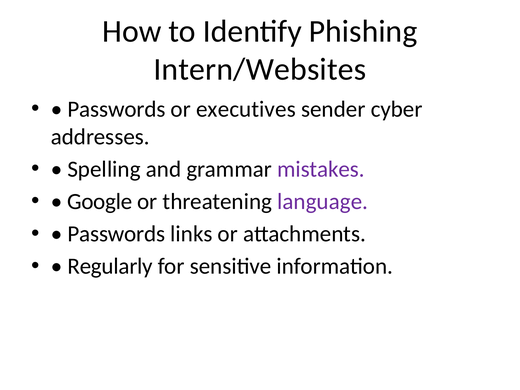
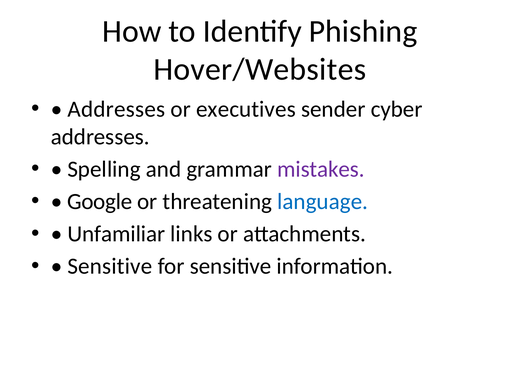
Intern/Websites: Intern/Websites -> Hover/Websites
Passwords at (116, 109): Passwords -> Addresses
language colour: purple -> blue
Passwords at (116, 234): Passwords -> Unfamiliar
Regularly at (110, 266): Regularly -> Sensitive
